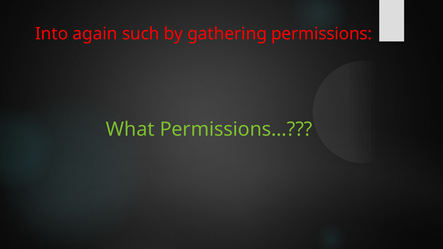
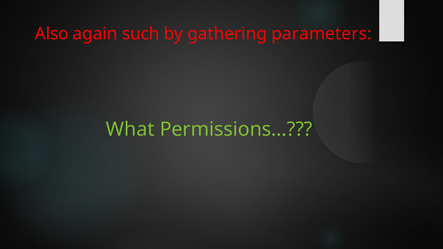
Into: Into -> Also
permissions: permissions -> parameters
